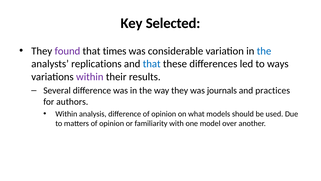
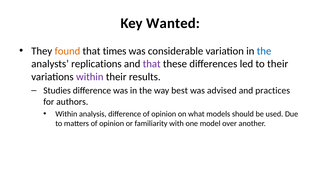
Selected: Selected -> Wanted
found colour: purple -> orange
that at (152, 64) colour: blue -> purple
to ways: ways -> their
Several: Several -> Studies
way they: they -> best
journals: journals -> advised
